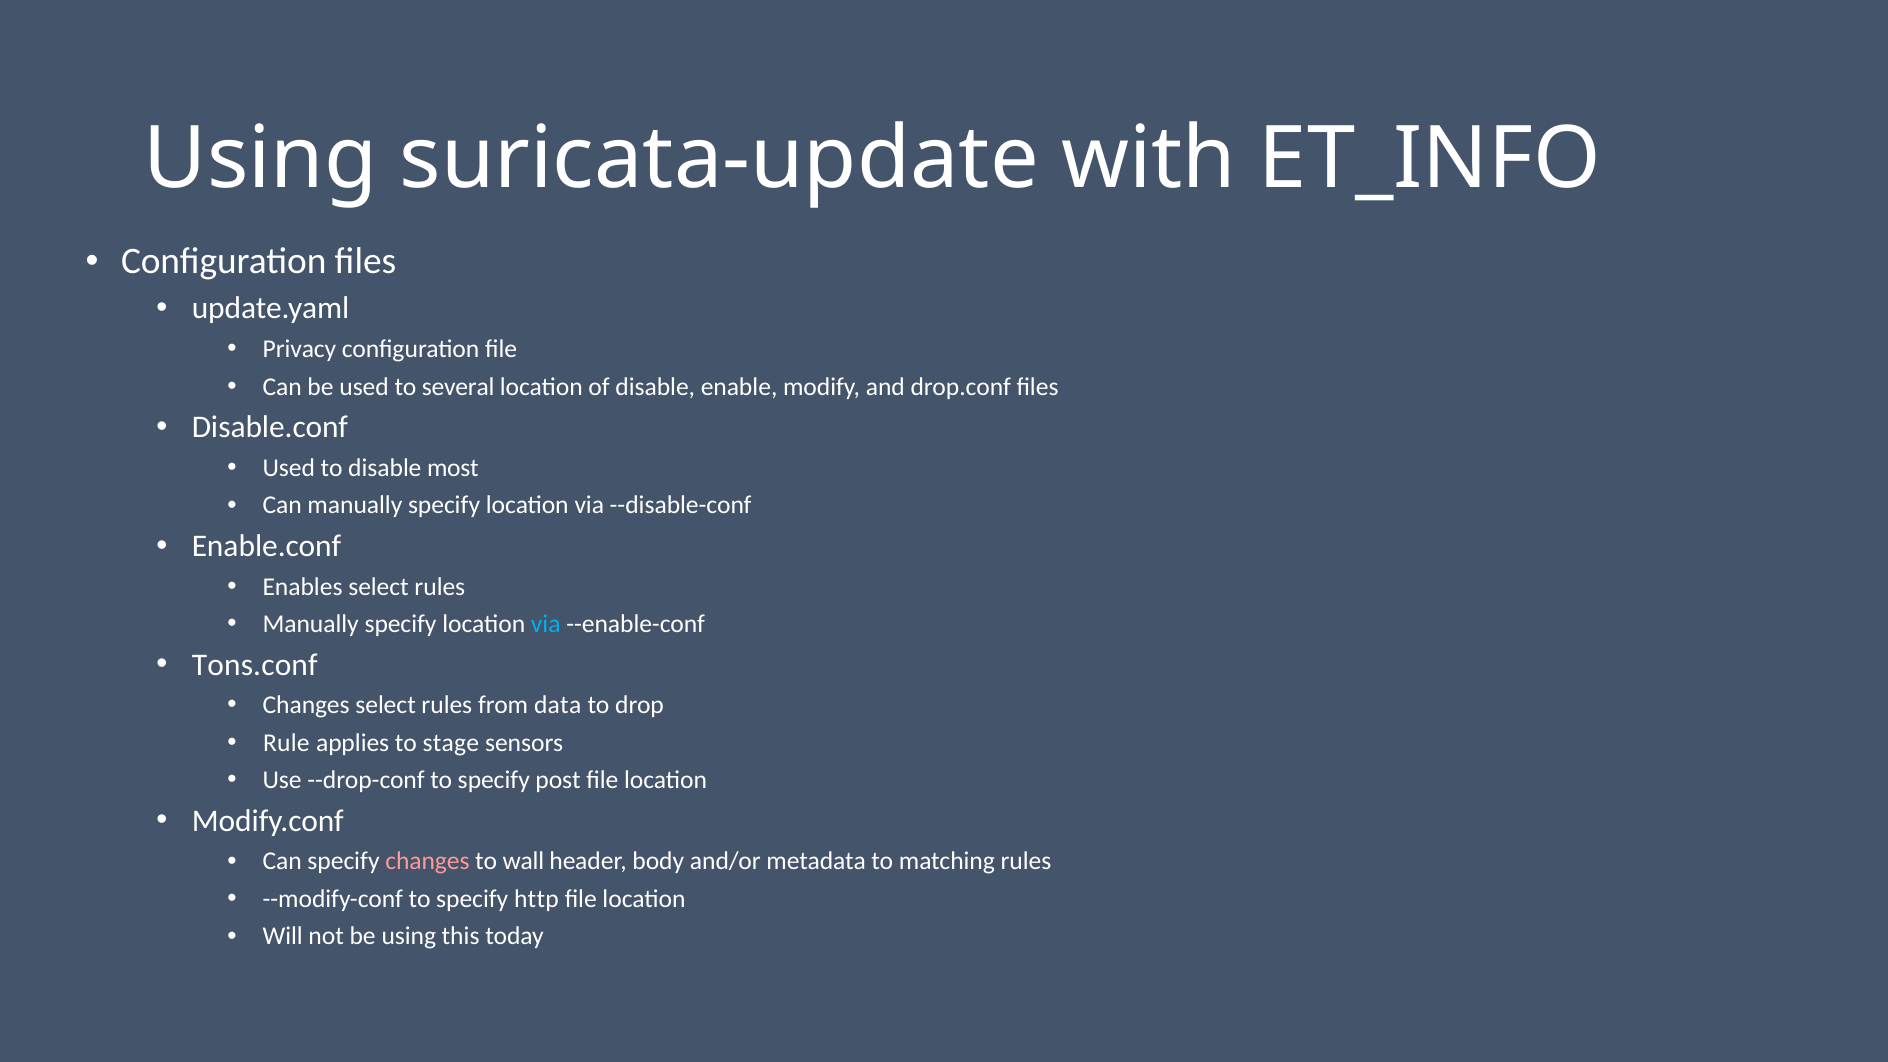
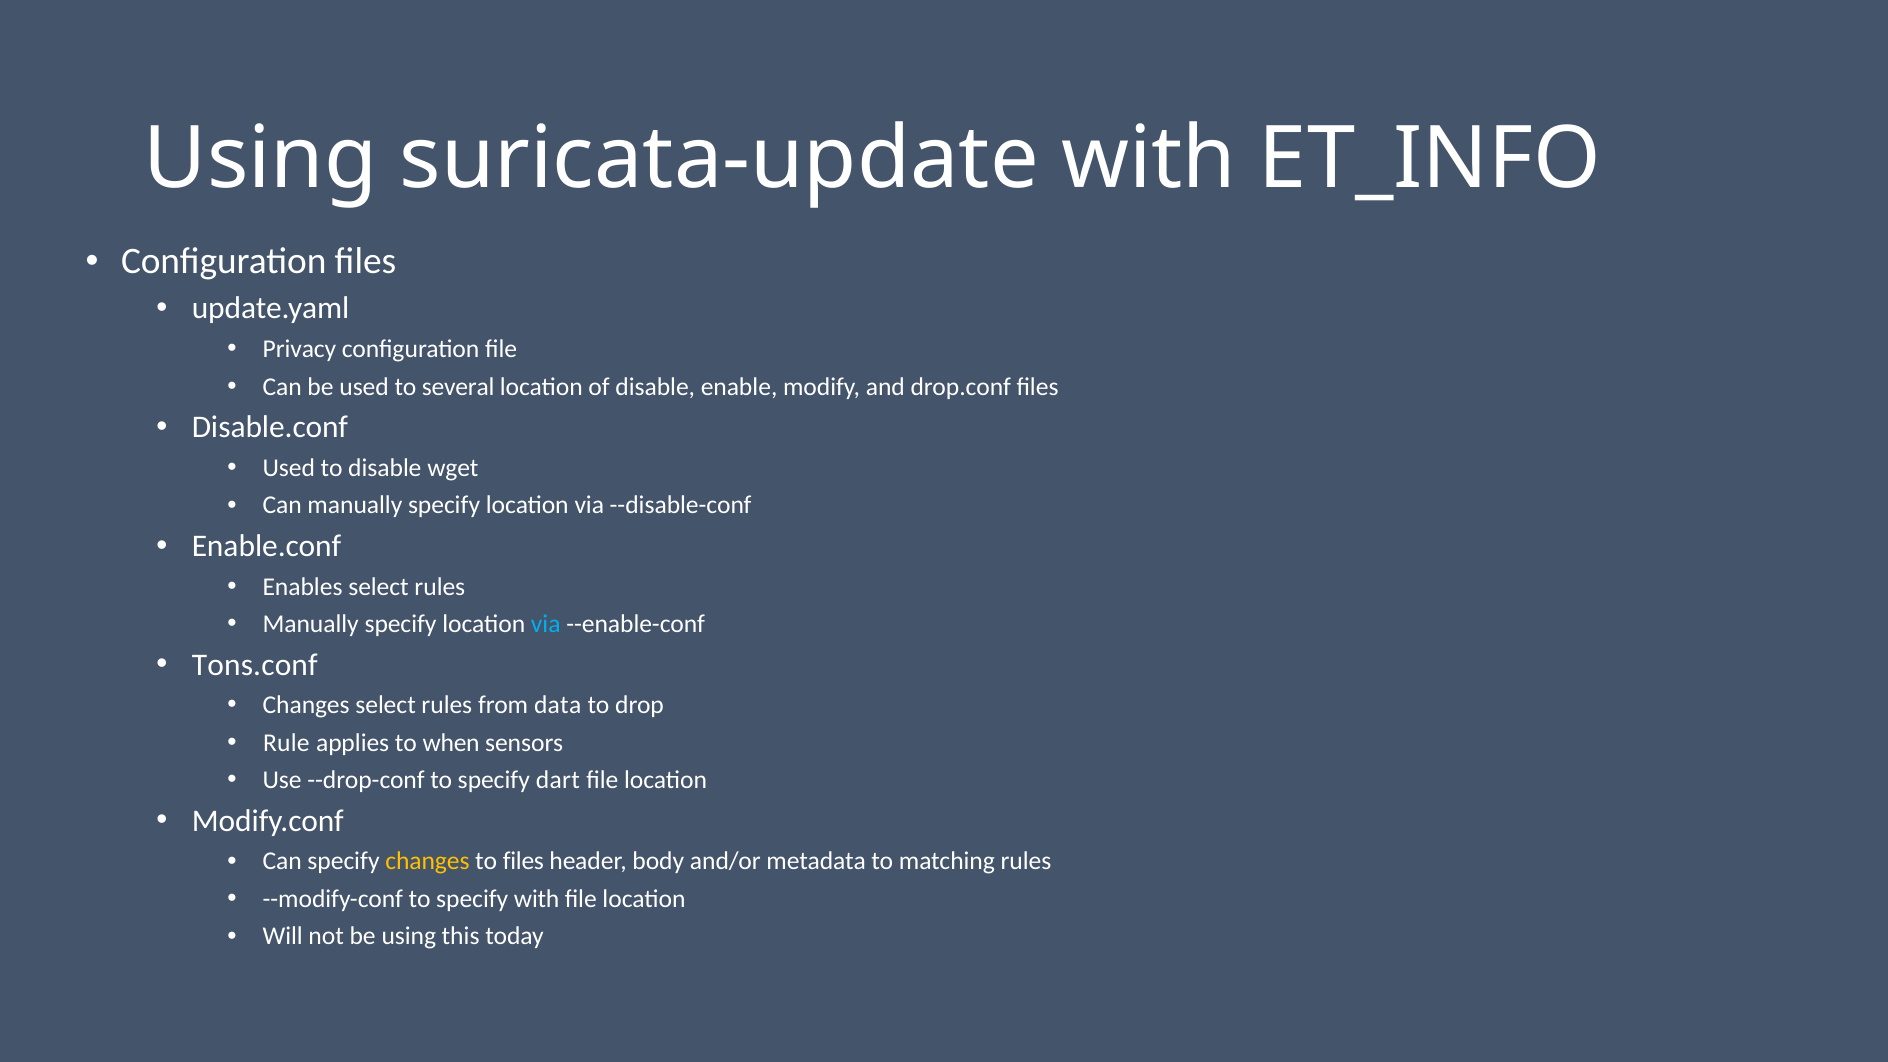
most: most -> wget
stage: stage -> when
post: post -> dart
changes at (427, 861) colour: pink -> yellow
to wall: wall -> files
specify http: http -> with
